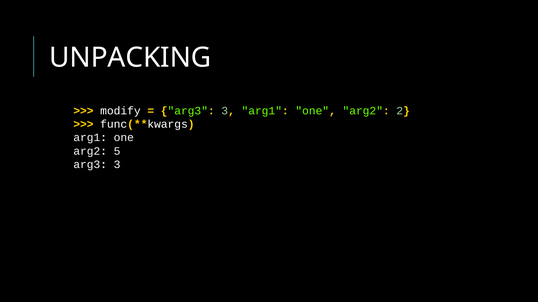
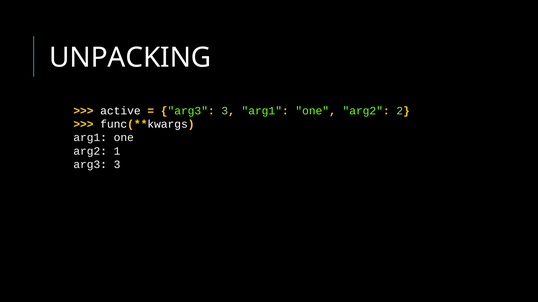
modify: modify -> active
5: 5 -> 1
